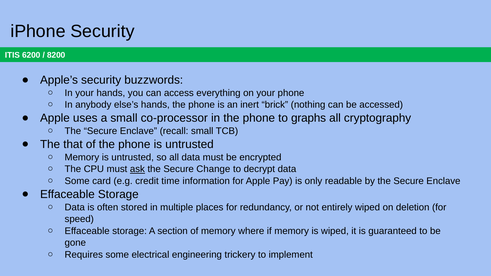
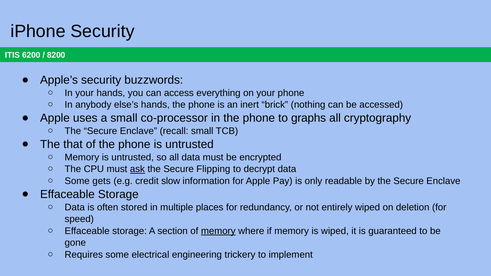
Change: Change -> Flipping
card: card -> gets
time: time -> slow
memory at (218, 231) underline: none -> present
